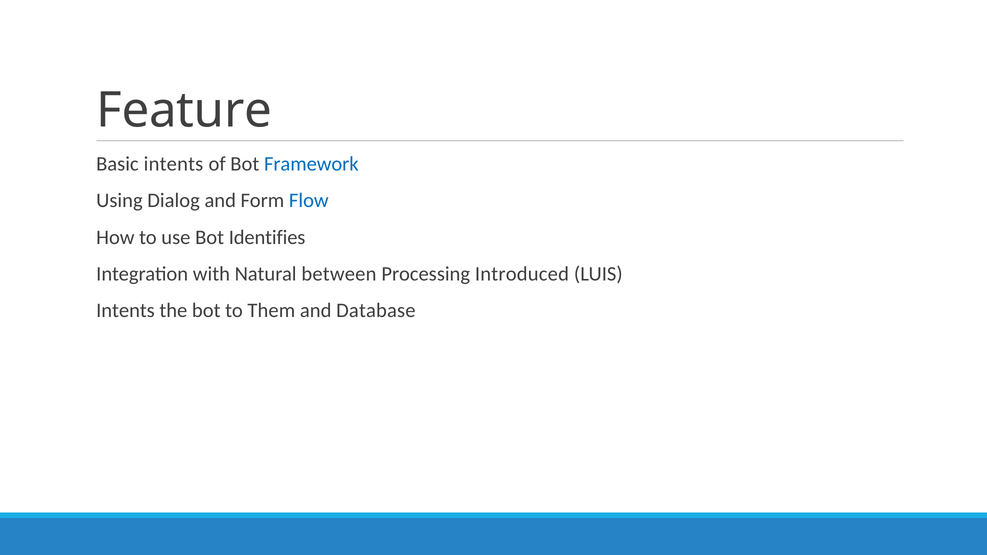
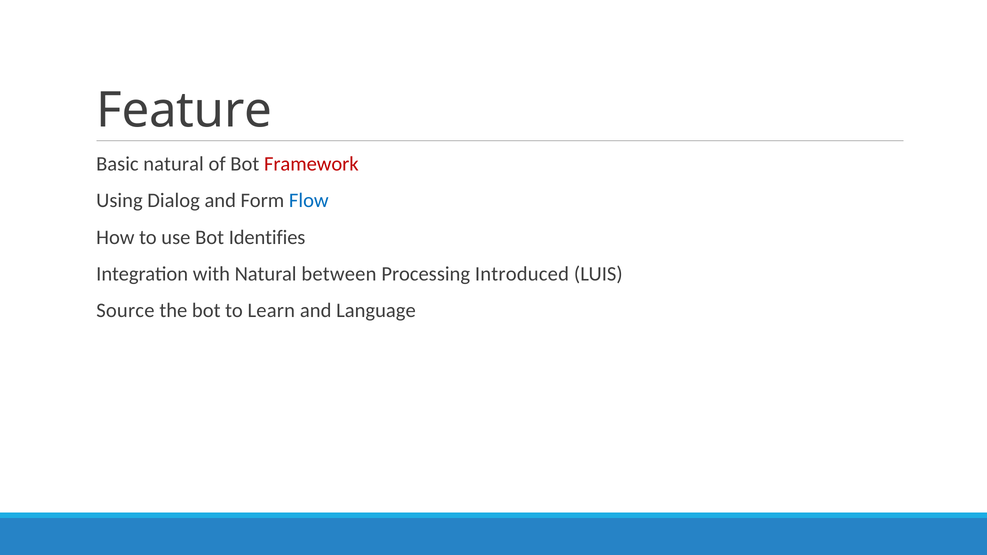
Basic intents: intents -> natural
Framework colour: blue -> red
Intents at (126, 311): Intents -> Source
Them: Them -> Learn
Database: Database -> Language
